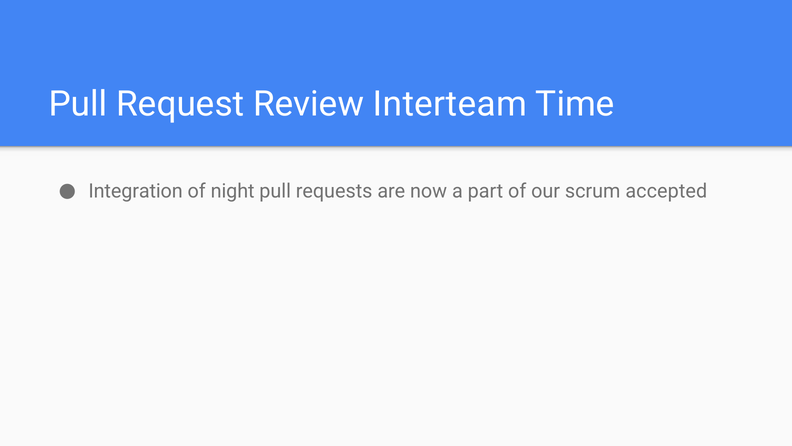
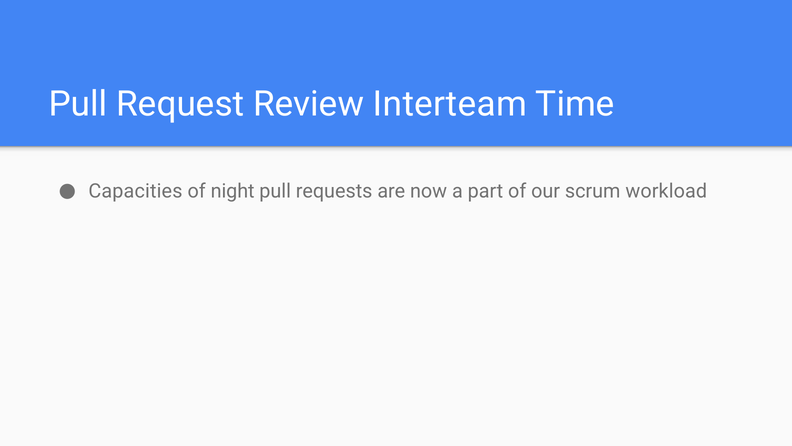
Integration: Integration -> Capacities
accepted: accepted -> workload
